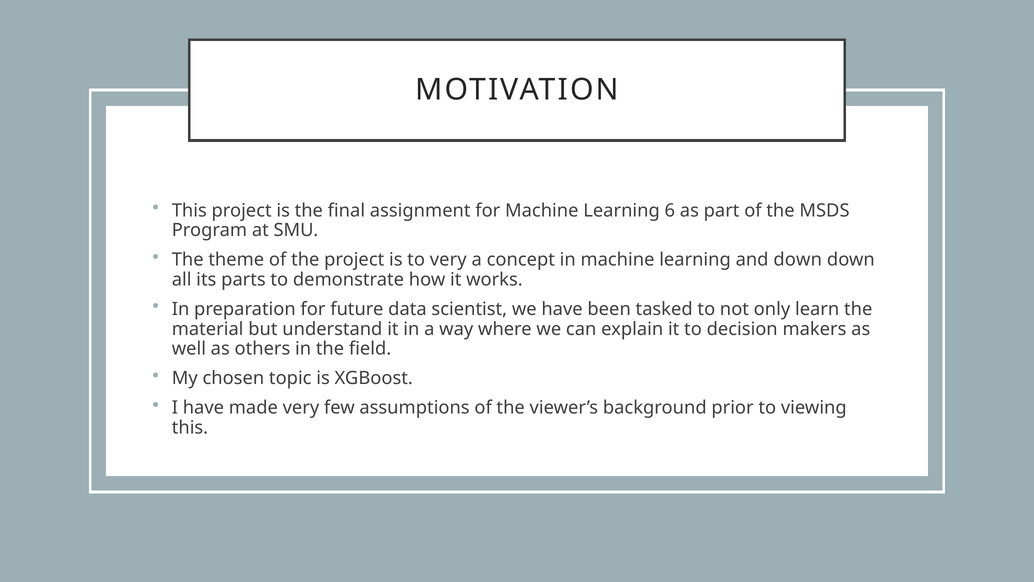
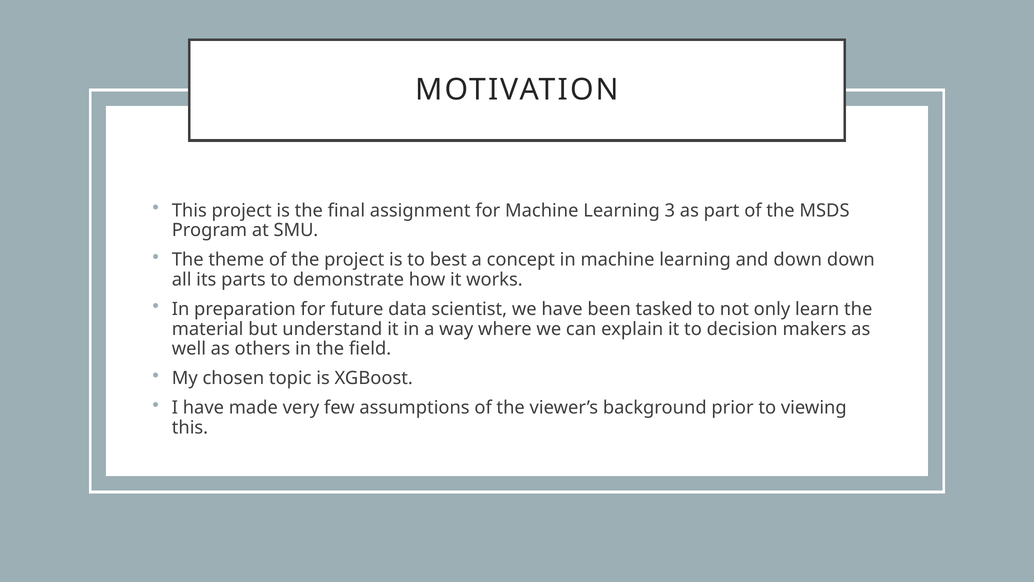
6: 6 -> 3
to very: very -> best
